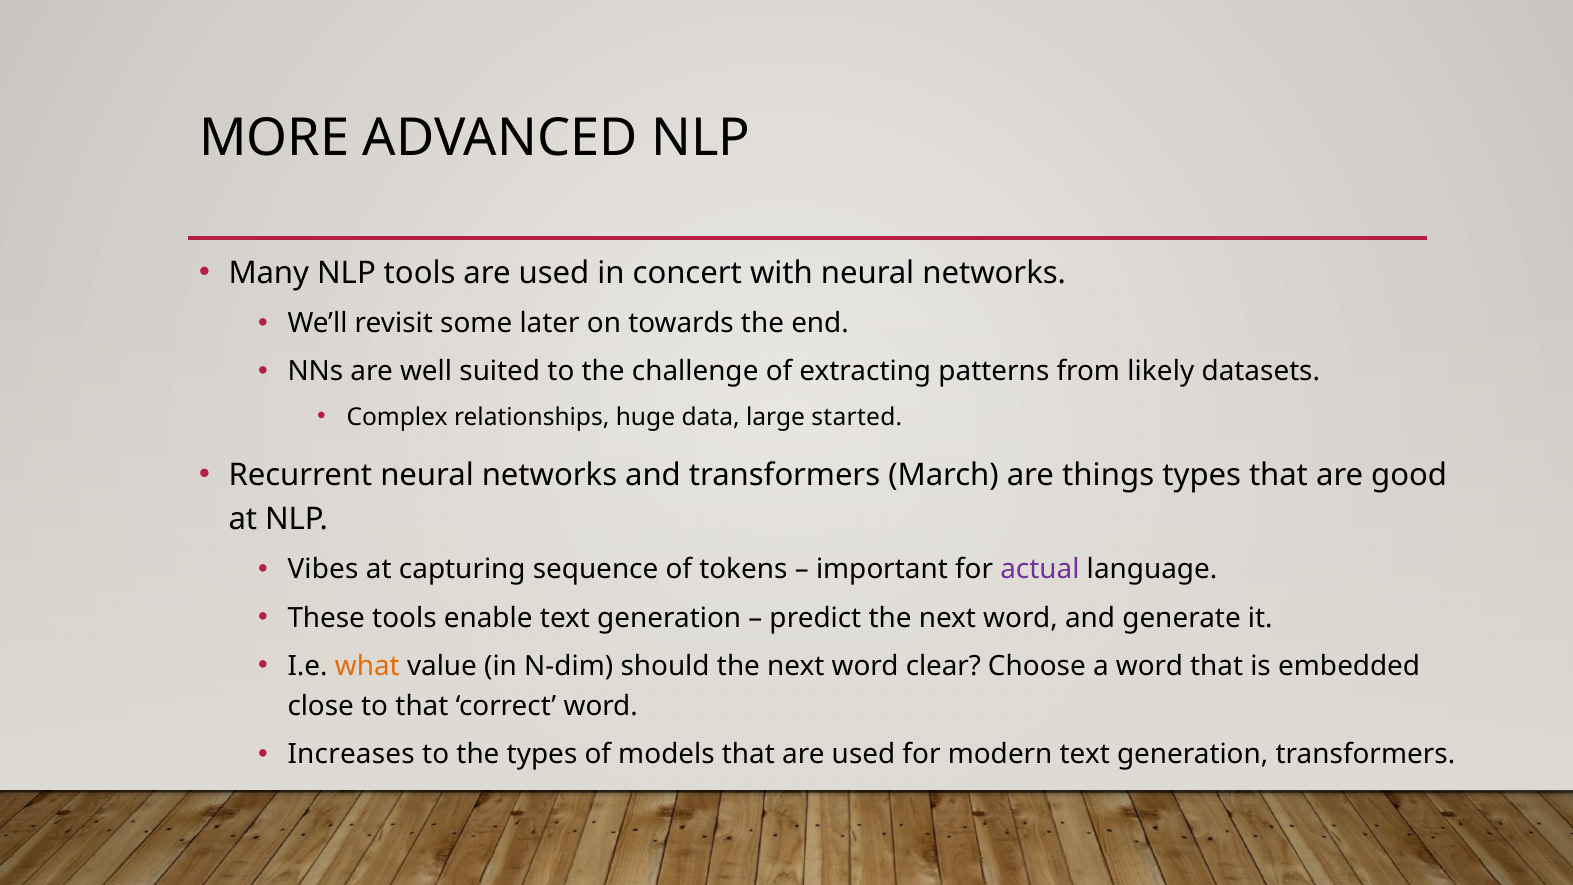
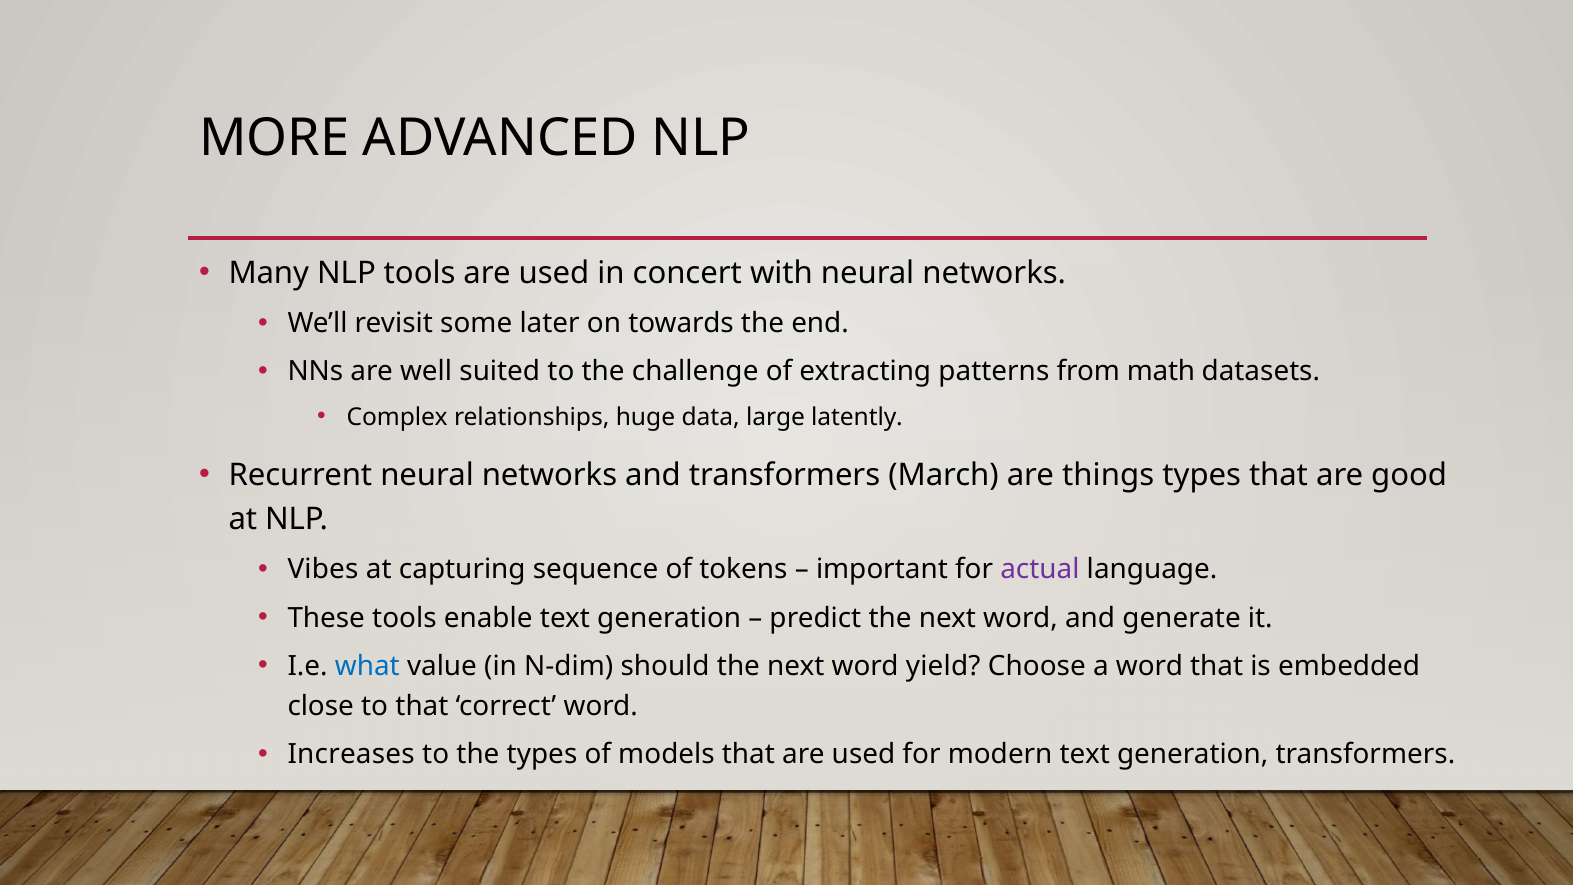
likely: likely -> math
started: started -> latently
what colour: orange -> blue
clear: clear -> yield
